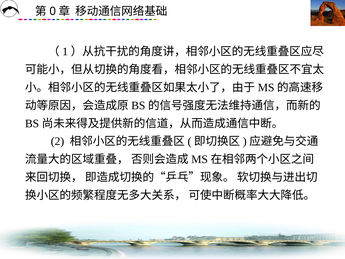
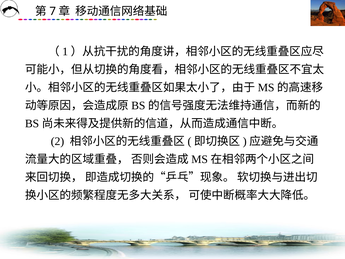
0: 0 -> 7
